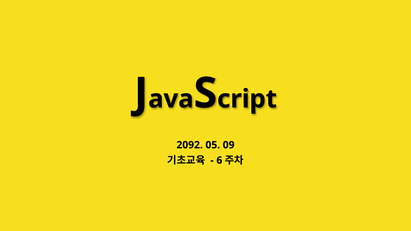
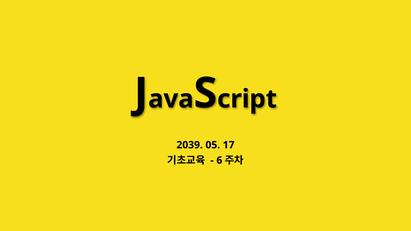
2092: 2092 -> 2039
09: 09 -> 17
